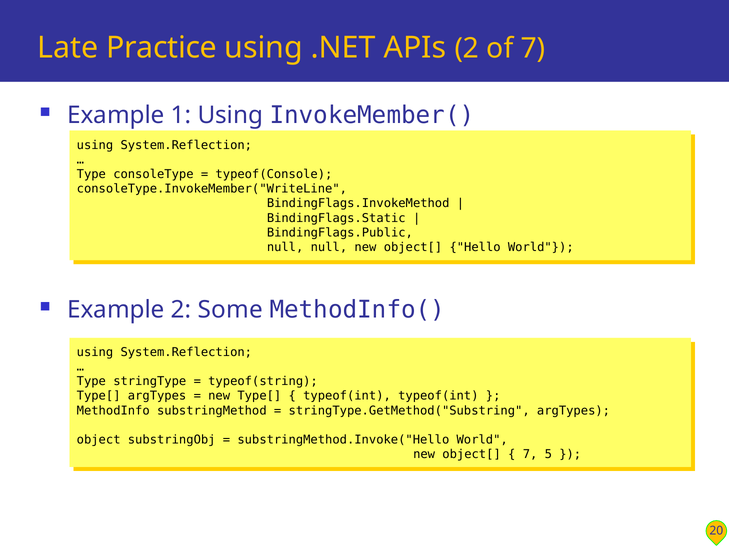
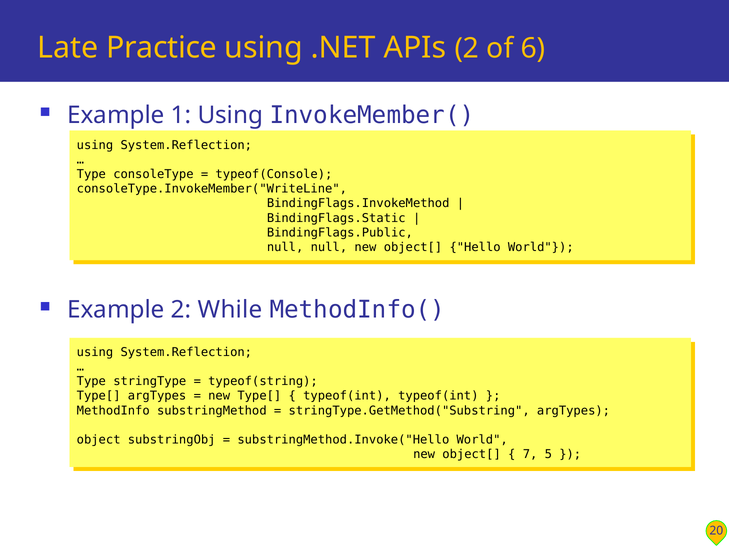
of 7: 7 -> 6
Some: Some -> While
